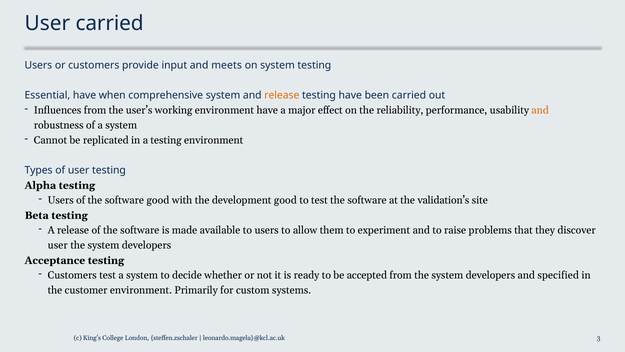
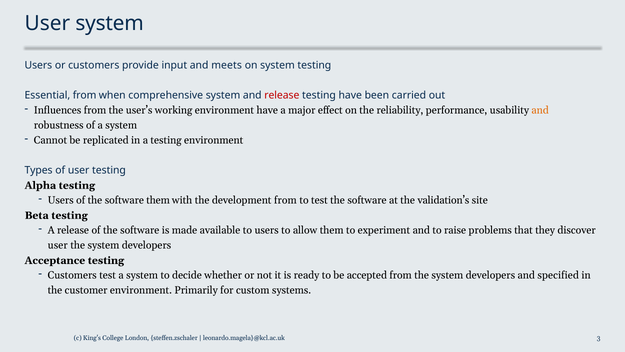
User carried: carried -> system
Essential have: have -> from
release at (282, 95) colour: orange -> red
software good: good -> them
development good: good -> from
